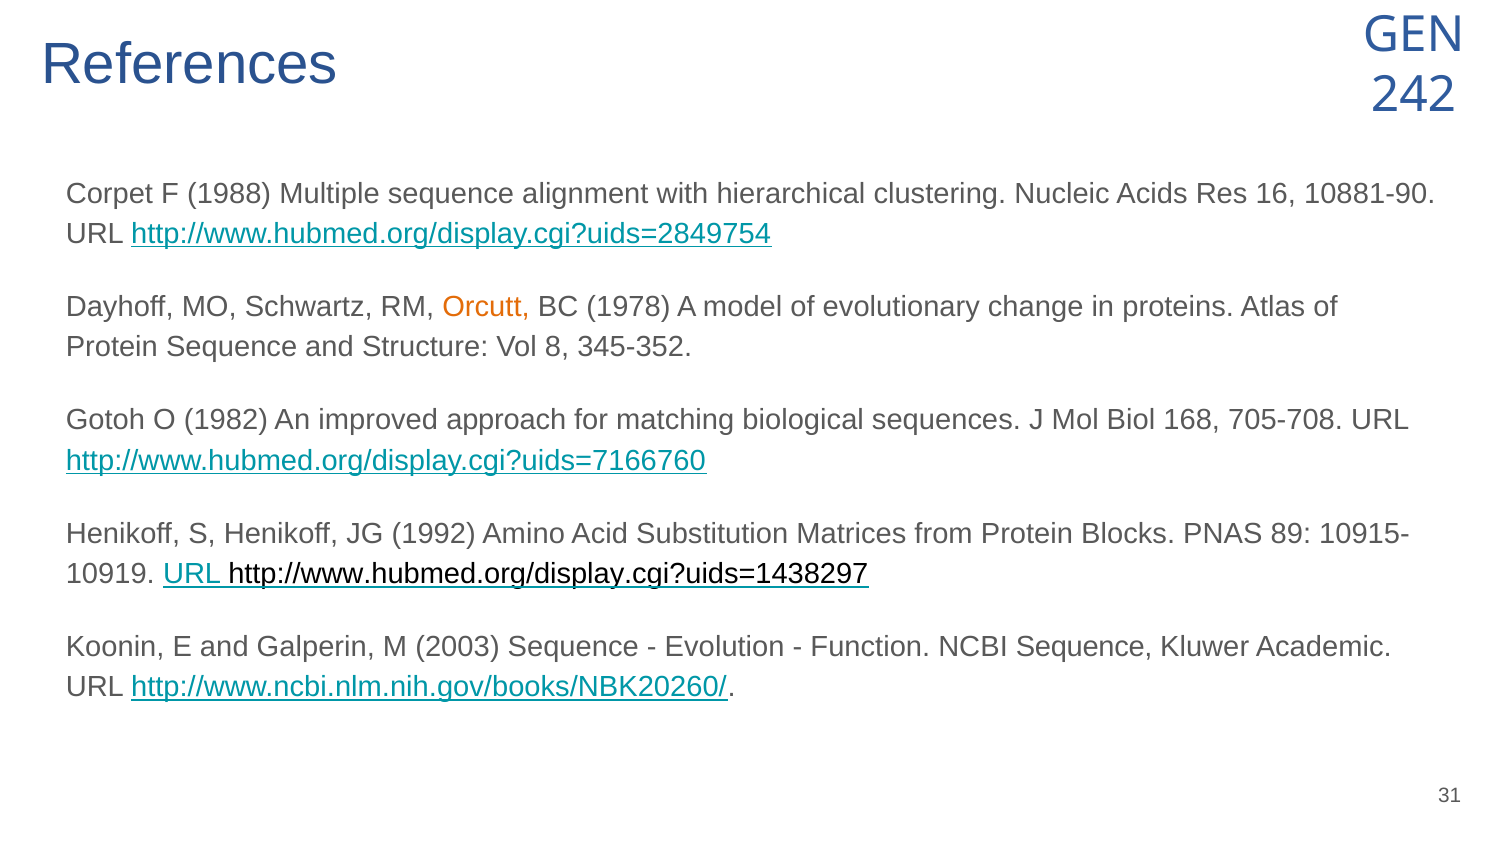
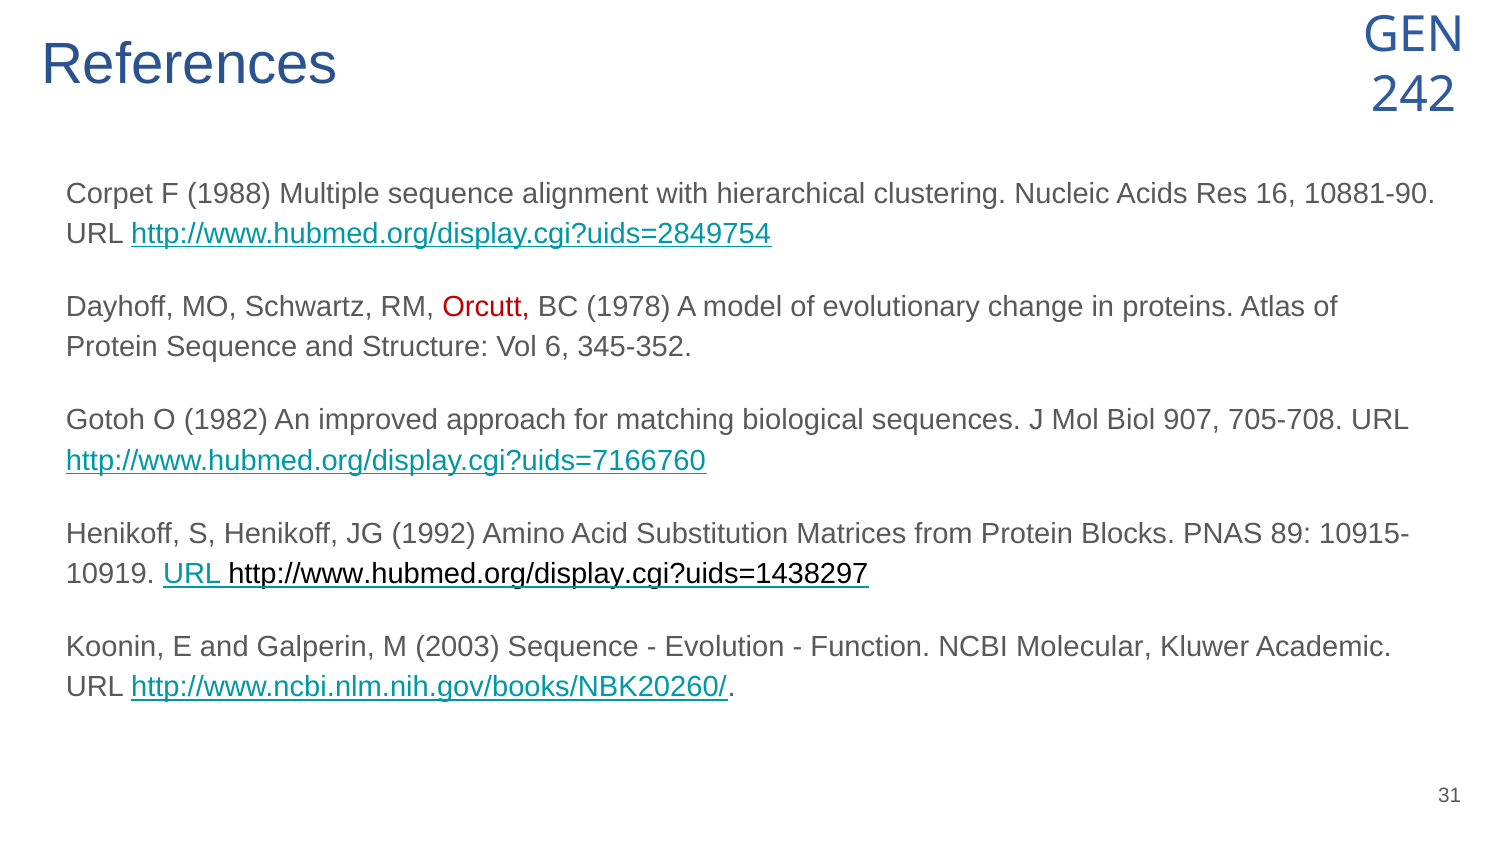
Orcutt colour: orange -> red
8: 8 -> 6
168: 168 -> 907
NCBI Sequence: Sequence -> Molecular
